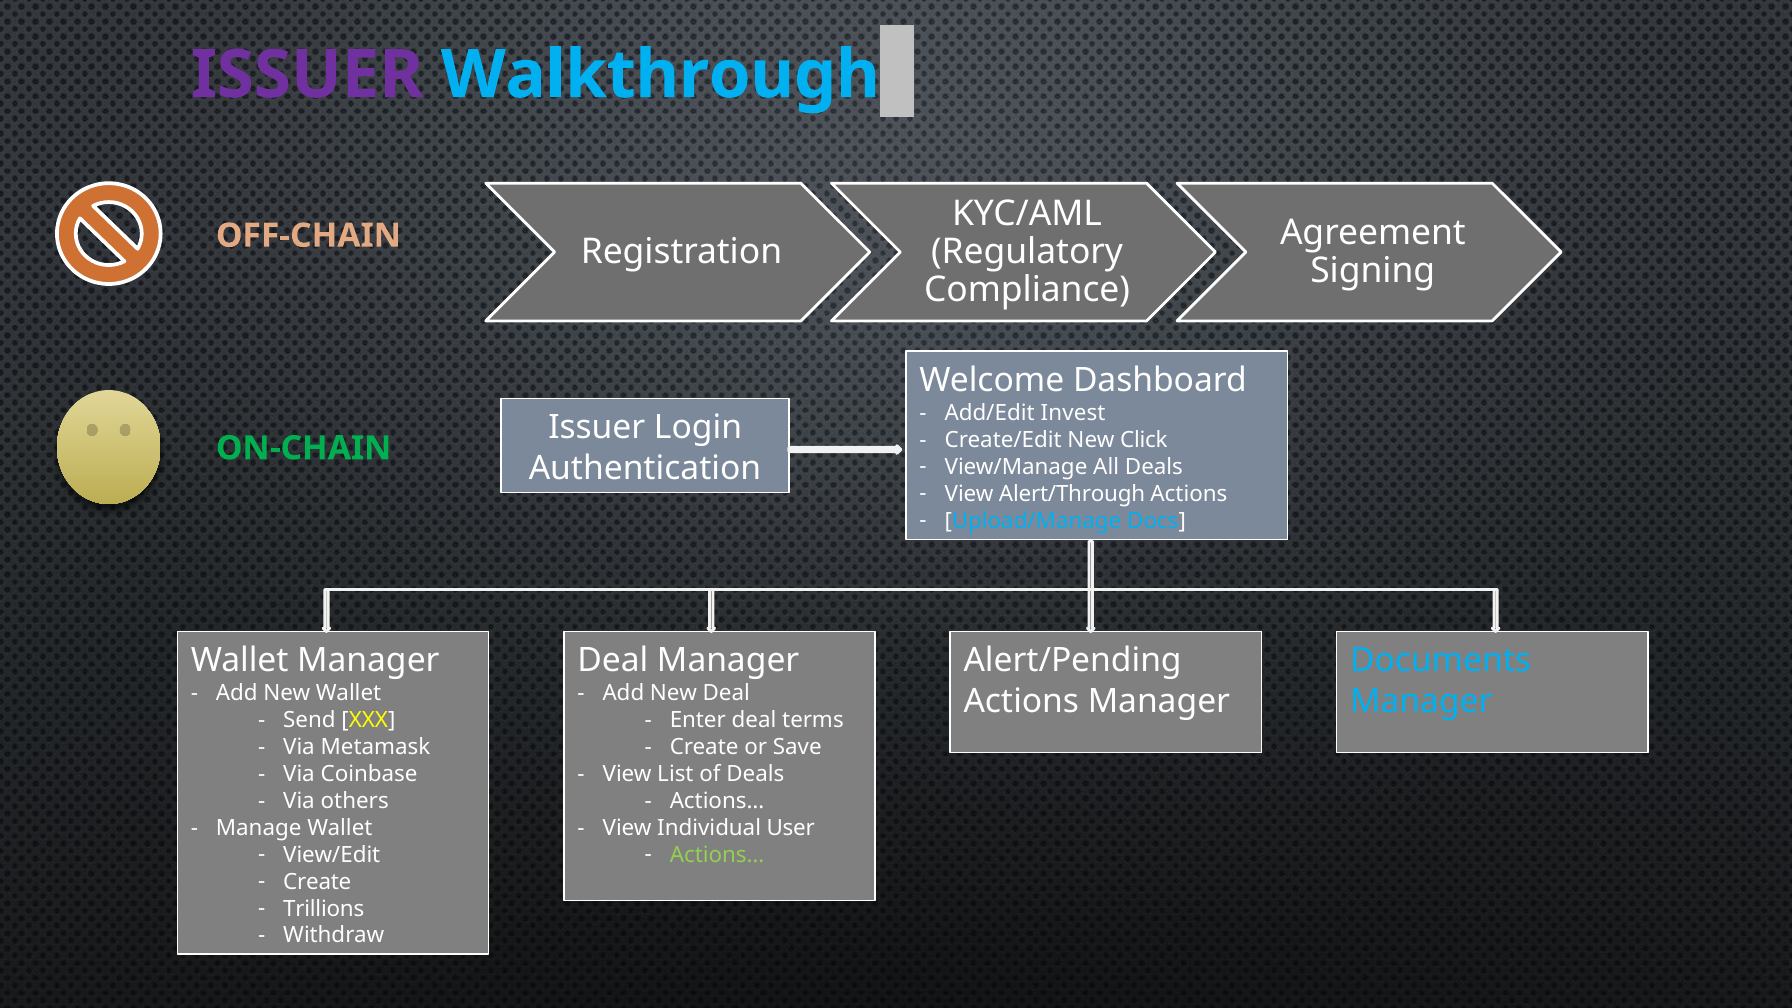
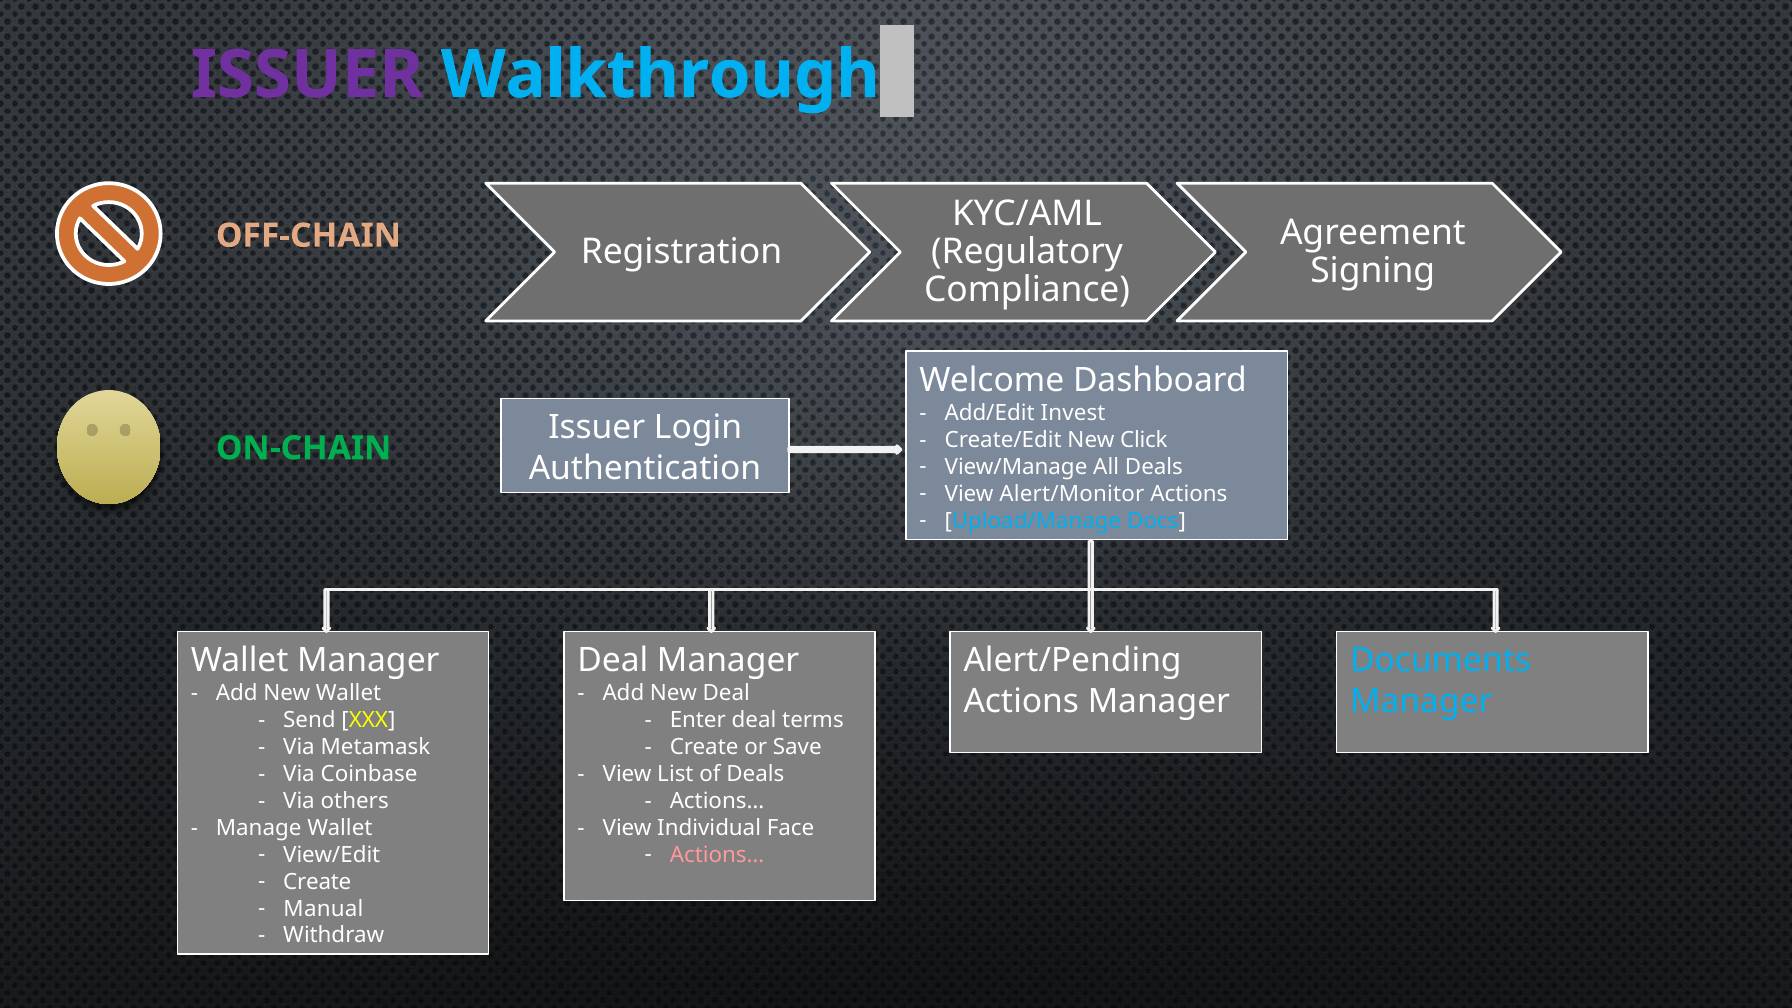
Alert/Through: Alert/Through -> Alert/Monitor
User: User -> Face
Actions… at (717, 855) colour: light green -> pink
Trillions: Trillions -> Manual
